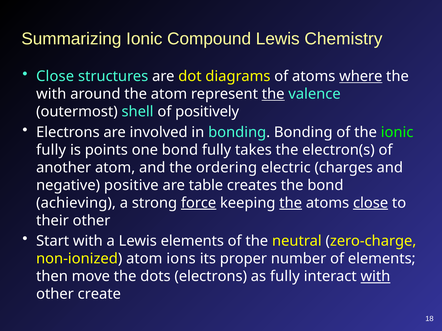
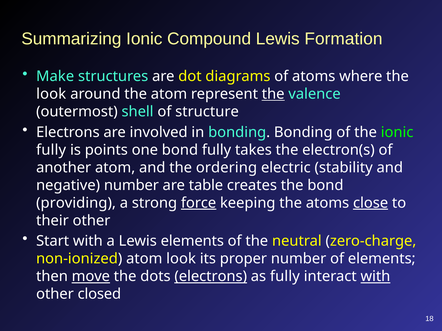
Chemistry: Chemistry -> Formation
Close at (55, 76): Close -> Make
where underline: present -> none
with at (51, 94): with -> look
positively: positively -> structure
charges: charges -> stability
negative positive: positive -> number
achieving: achieving -> providing
the at (291, 203) underline: present -> none
atom ions: ions -> look
move underline: none -> present
electrons at (211, 277) underline: none -> present
create: create -> closed
